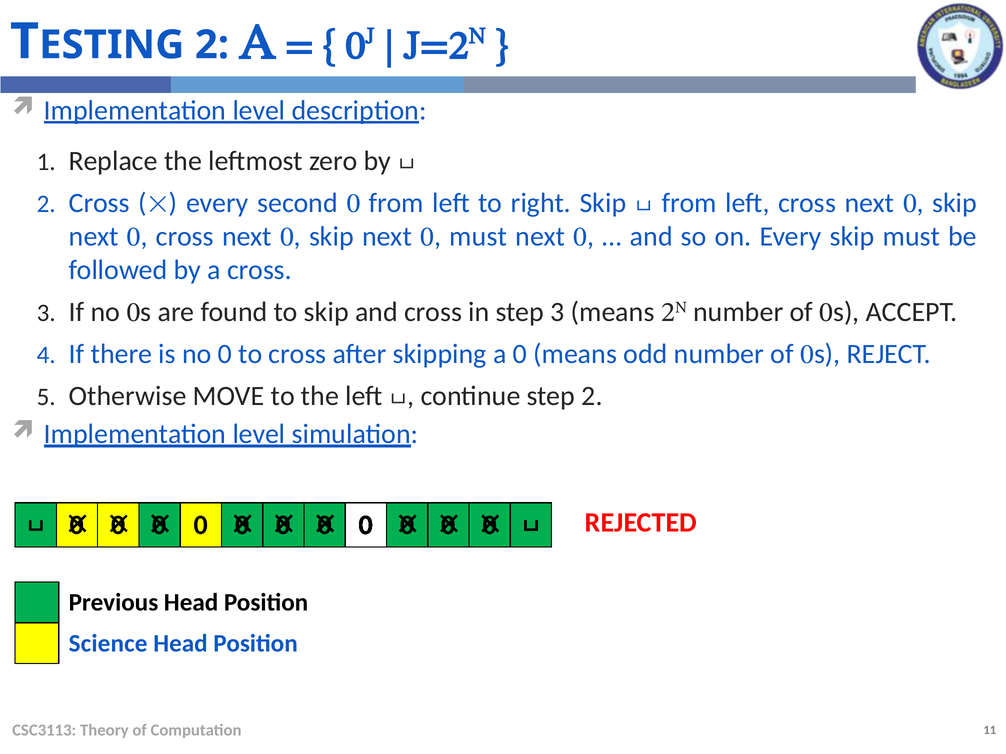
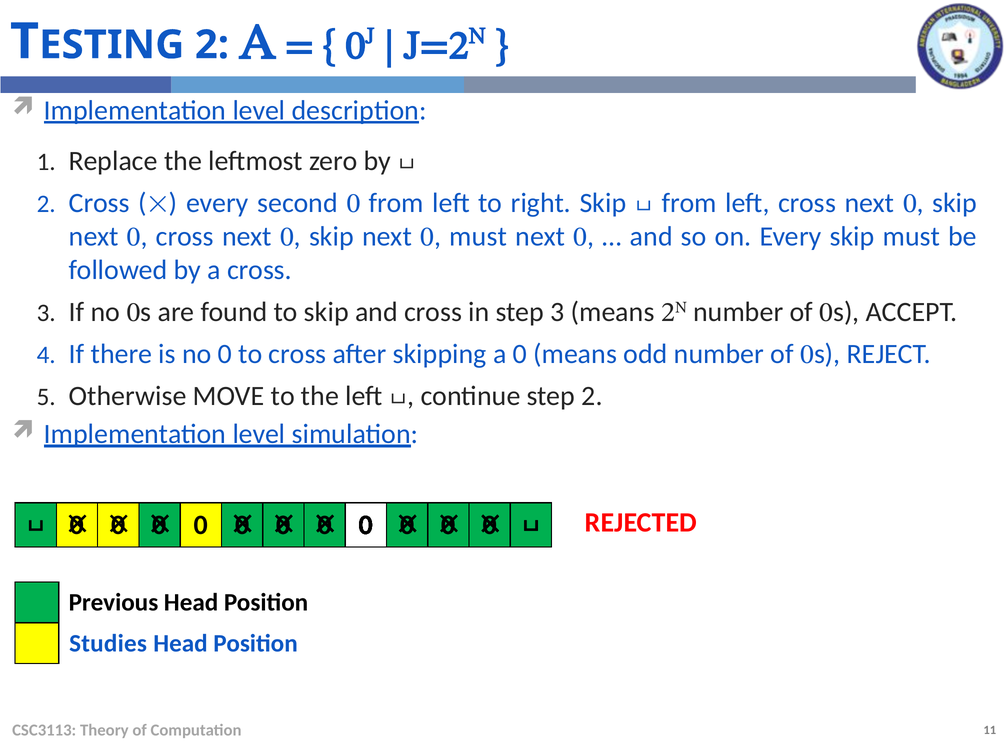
Science: Science -> Studies
